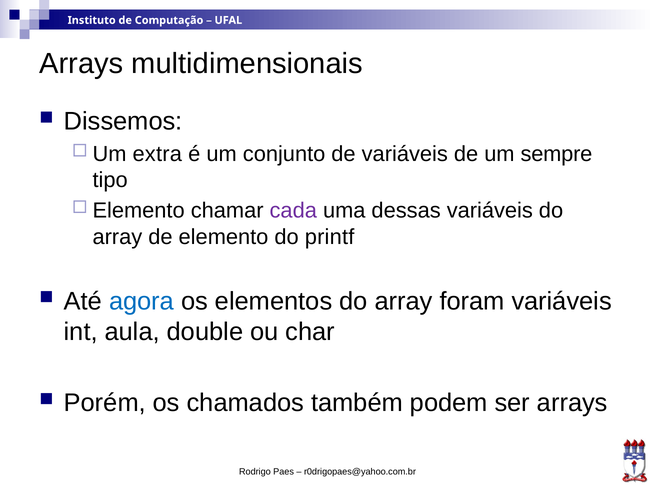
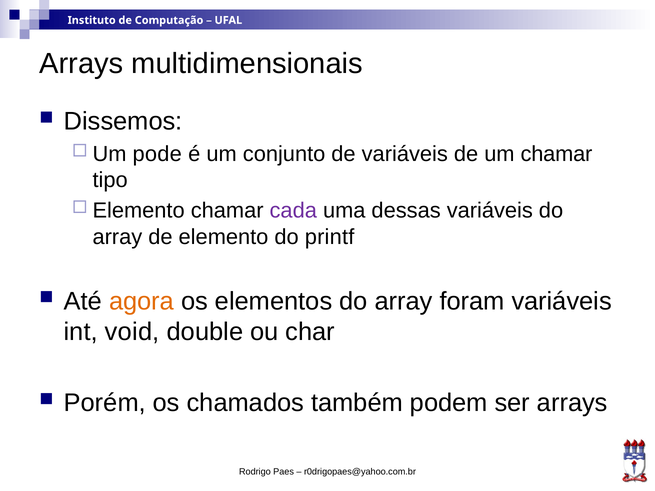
extra: extra -> pode
um sempre: sempre -> chamar
agora colour: blue -> orange
aula: aula -> void
